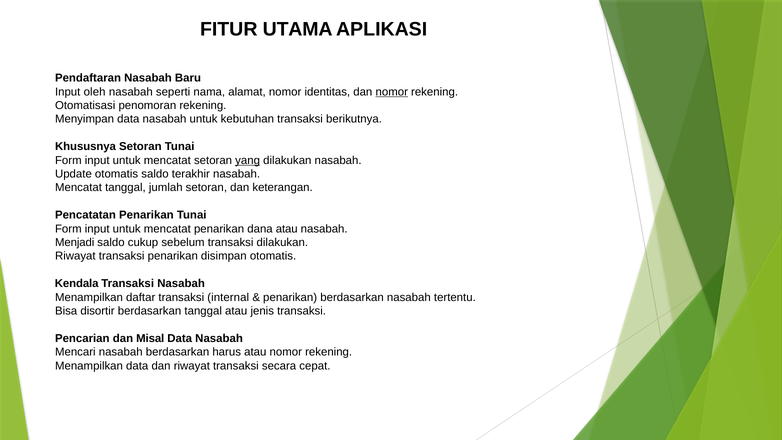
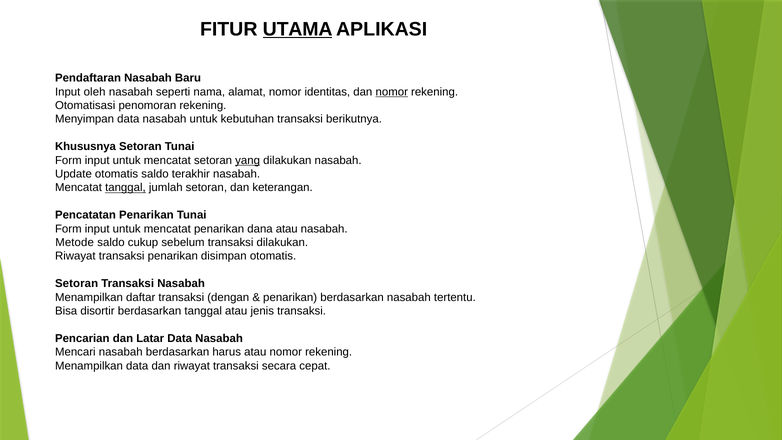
UTAMA underline: none -> present
tanggal at (125, 188) underline: none -> present
Menjadi: Menjadi -> Metode
Kendala at (77, 283): Kendala -> Setoran
internal: internal -> dengan
Misal: Misal -> Latar
